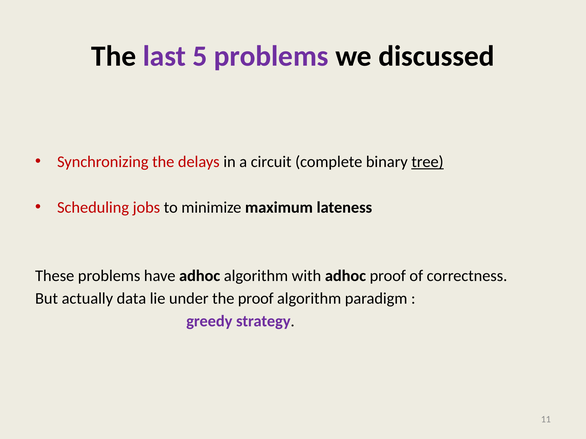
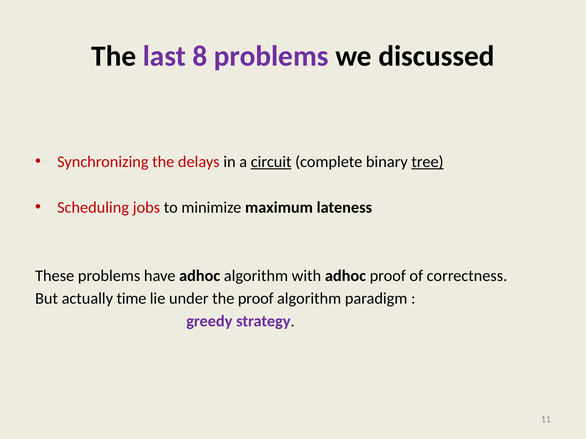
5: 5 -> 8
circuit underline: none -> present
data: data -> time
